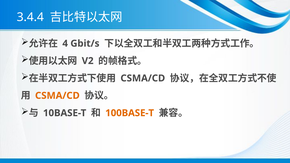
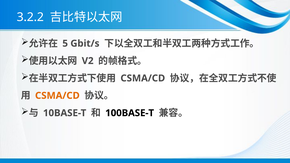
3.4.4: 3.4.4 -> 3.2.2
4: 4 -> 5
100BASE-T colour: orange -> black
